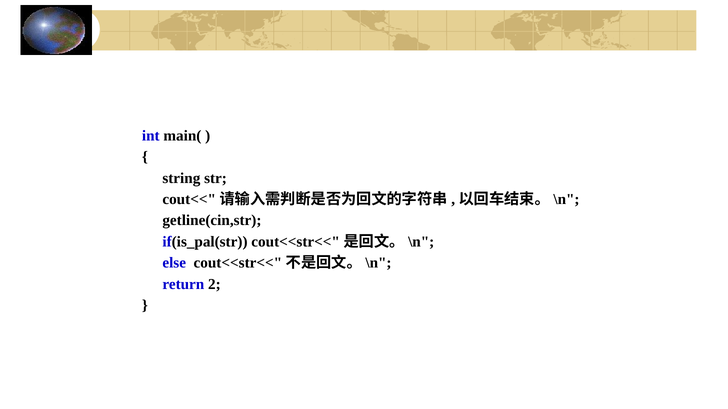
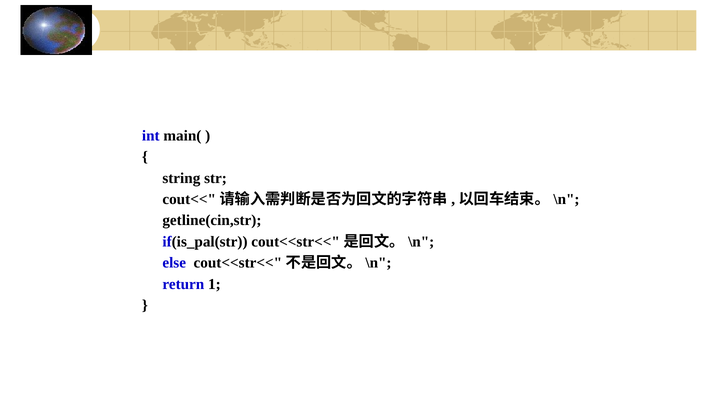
2: 2 -> 1
